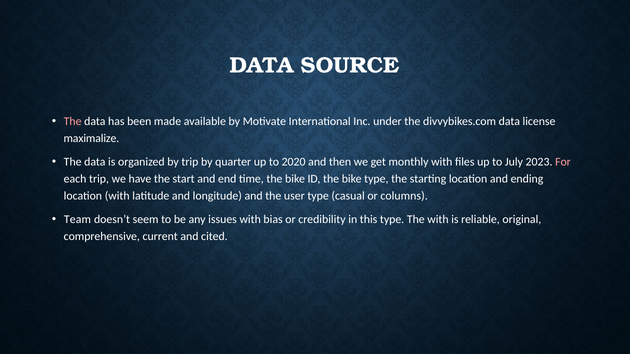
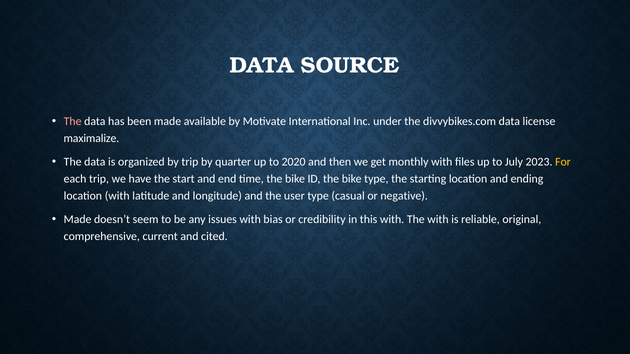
For colour: pink -> yellow
columns: columns -> negative
Team at (77, 220): Team -> Made
this type: type -> with
